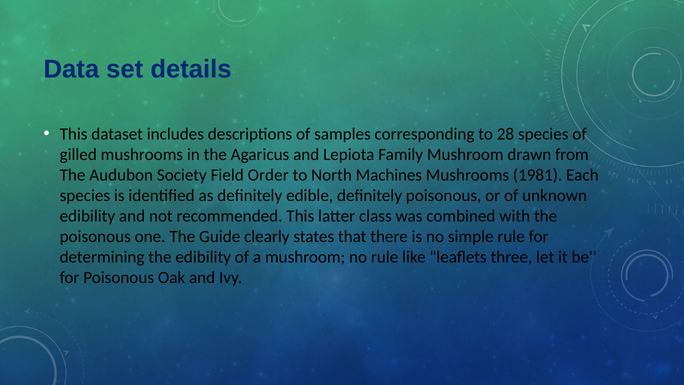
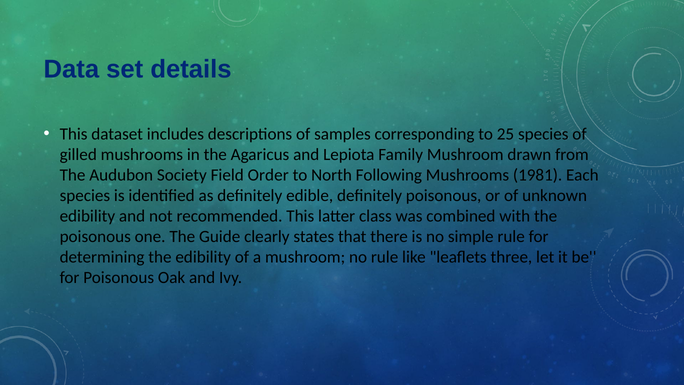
28: 28 -> 25
Machines: Machines -> Following
